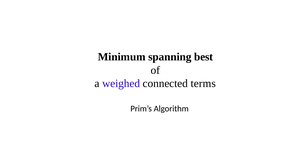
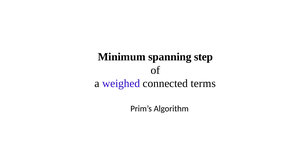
best: best -> step
